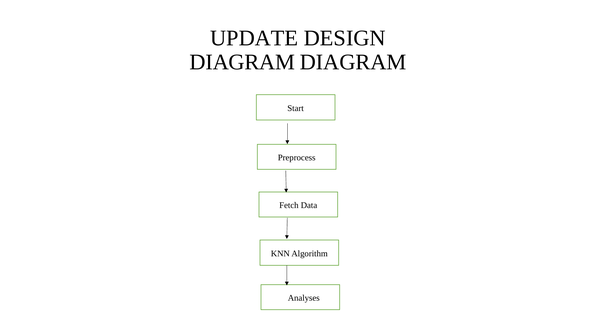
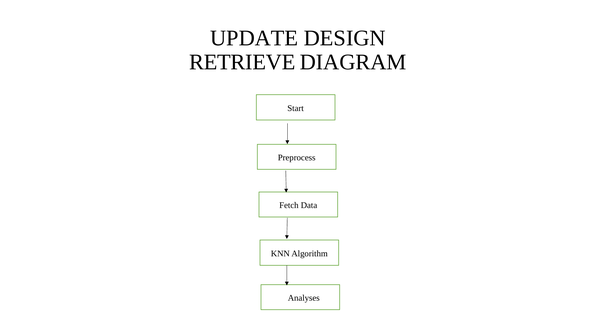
DIAGRAM at (242, 62): DIAGRAM -> RETRIEVE
